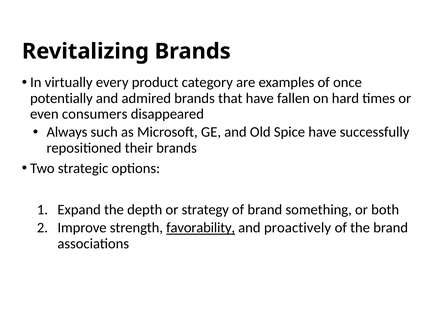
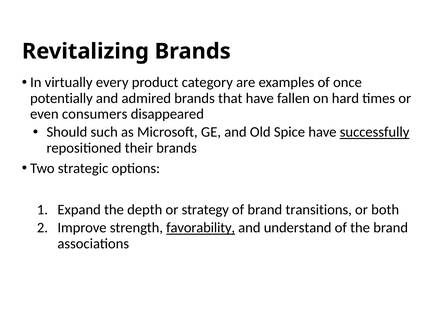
Always: Always -> Should
successfully underline: none -> present
something: something -> transitions
proactively: proactively -> understand
